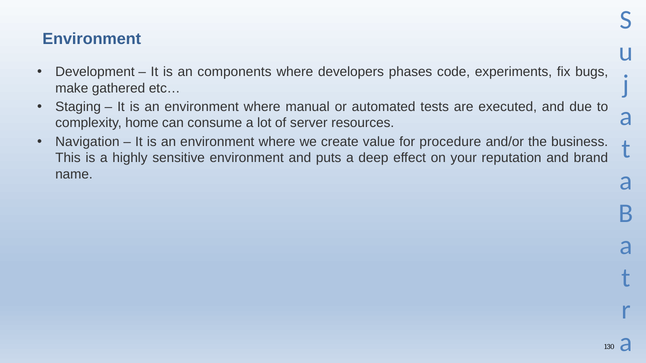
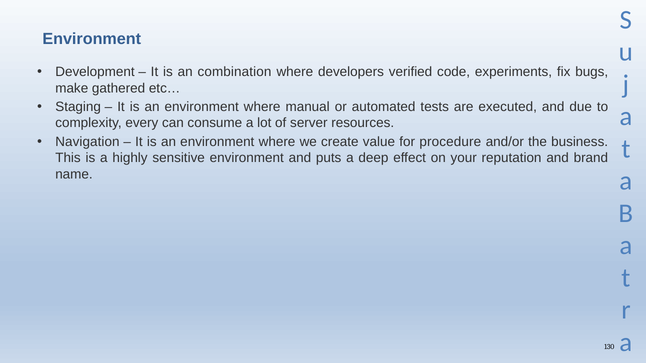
components: components -> combination
phases: phases -> verified
home: home -> every
